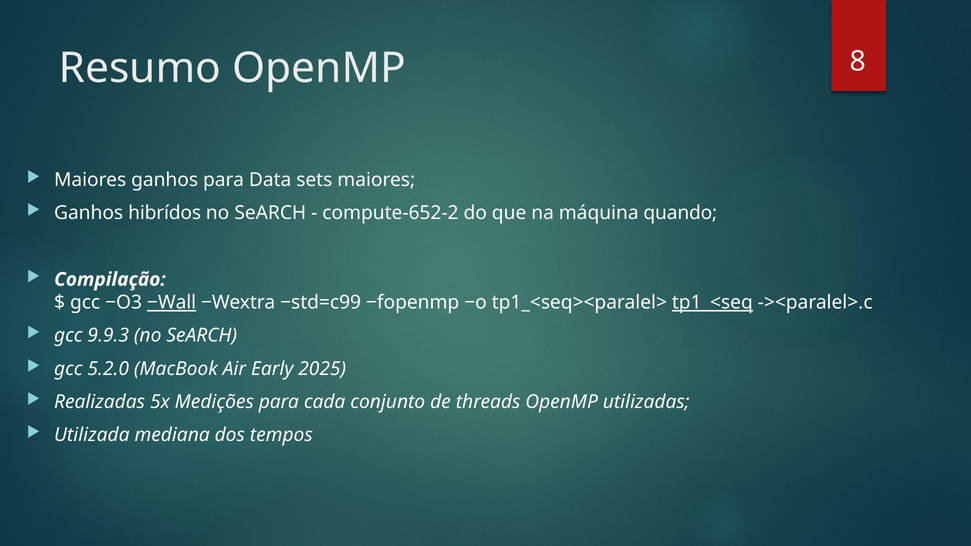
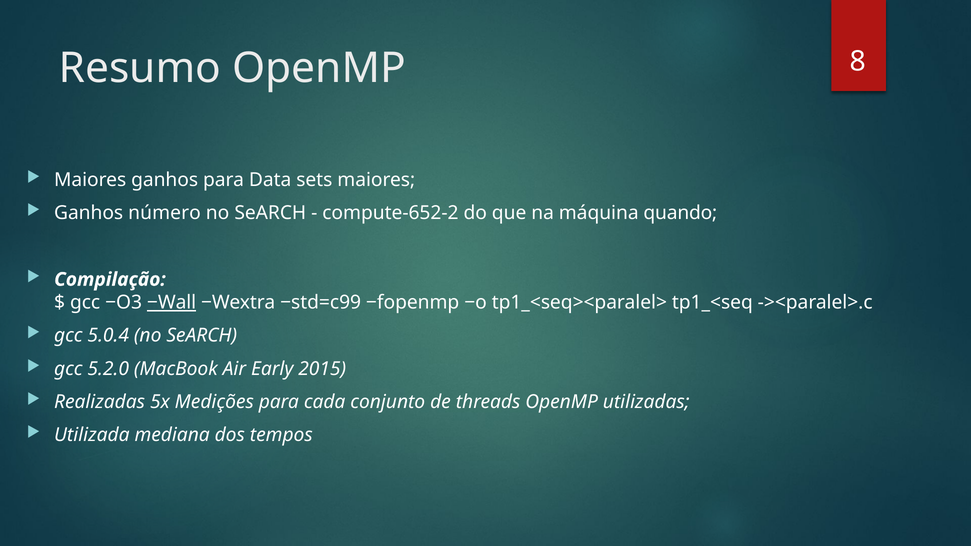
hibrídos: hibrídos -> número
tp1_<seq underline: present -> none
9.9.3: 9.9.3 -> 5.0.4
2025: 2025 -> 2015
